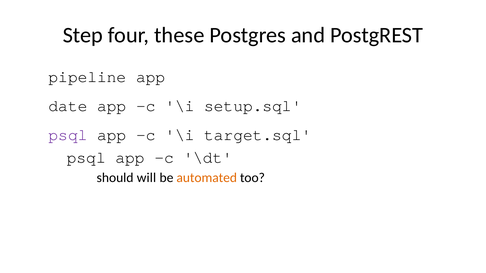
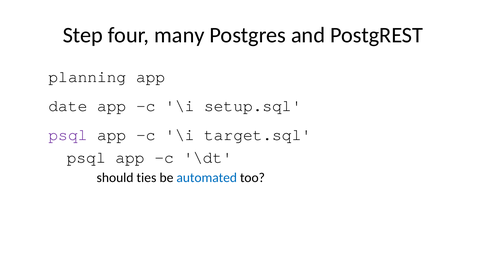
these: these -> many
pipeline: pipeline -> planning
will: will -> ties
automated colour: orange -> blue
